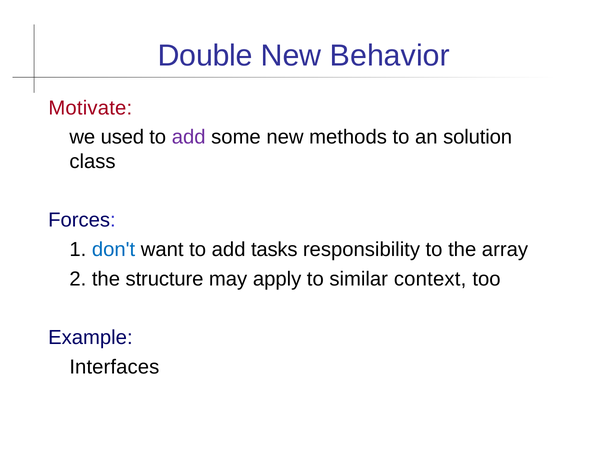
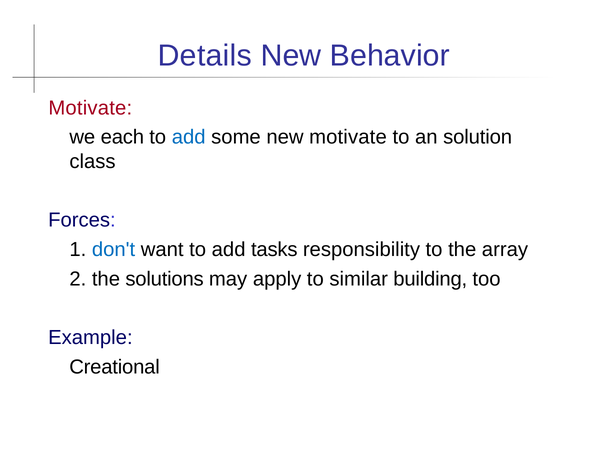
Double: Double -> Details
used: used -> each
add at (189, 137) colour: purple -> blue
new methods: methods -> motivate
structure: structure -> solutions
context: context -> building
Interfaces: Interfaces -> Creational
